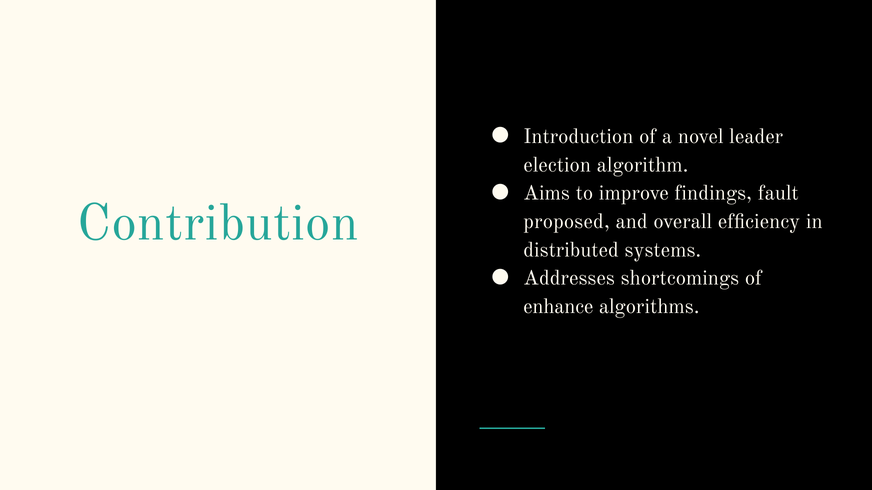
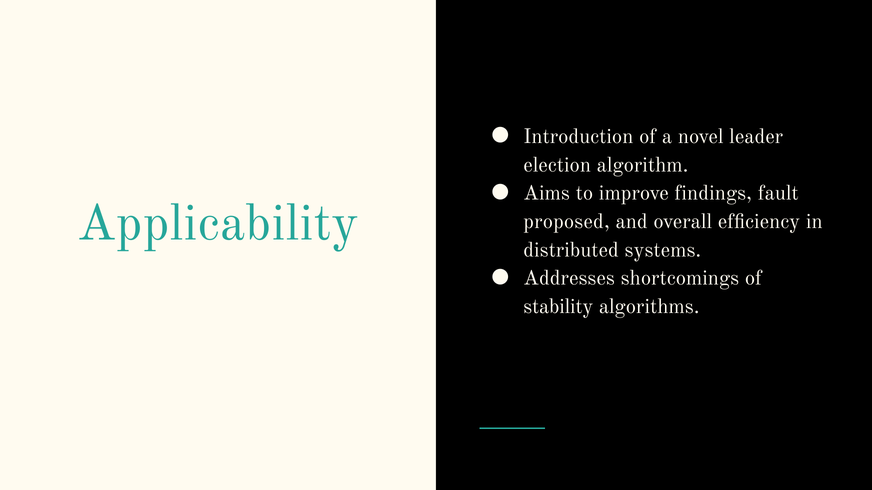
Contribution: Contribution -> Applicability
enhance: enhance -> stability
